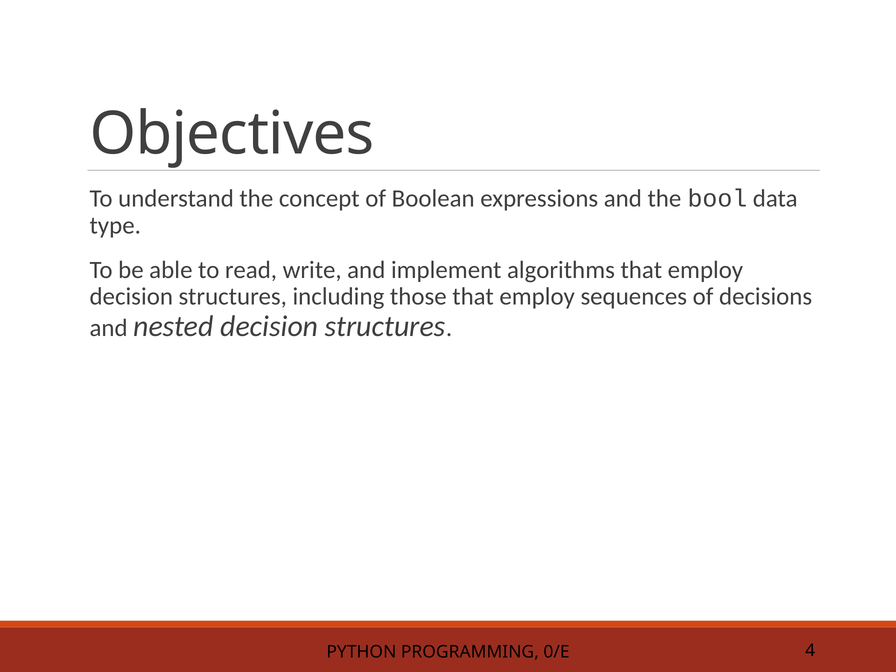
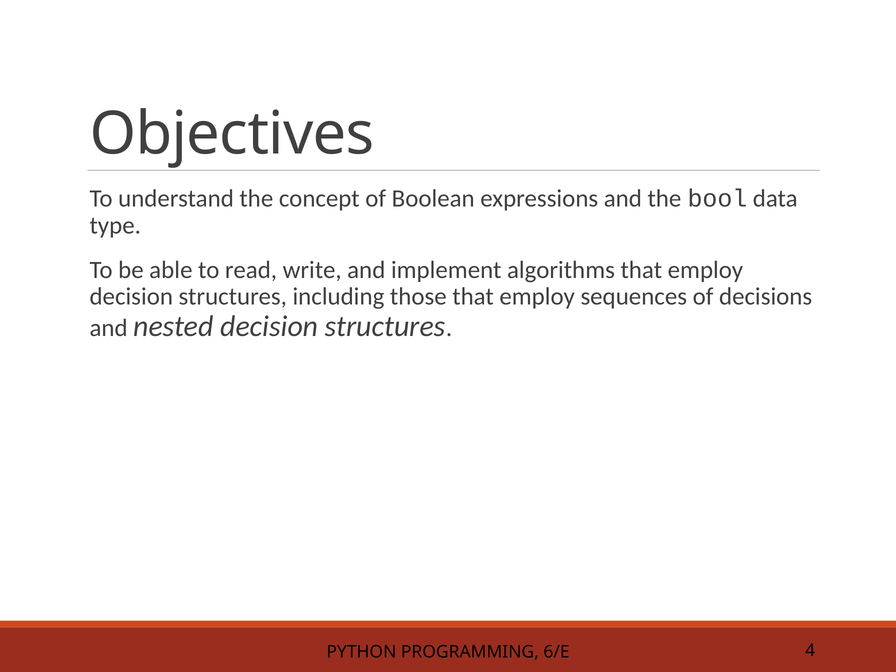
0/E: 0/E -> 6/E
